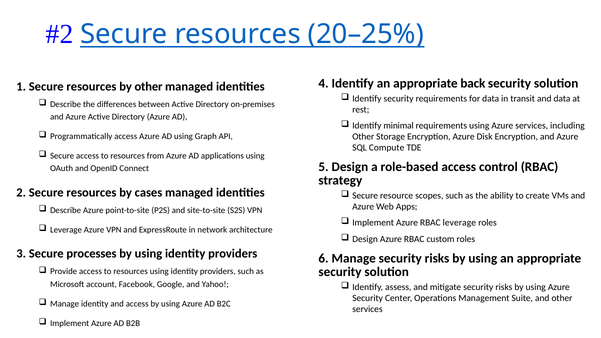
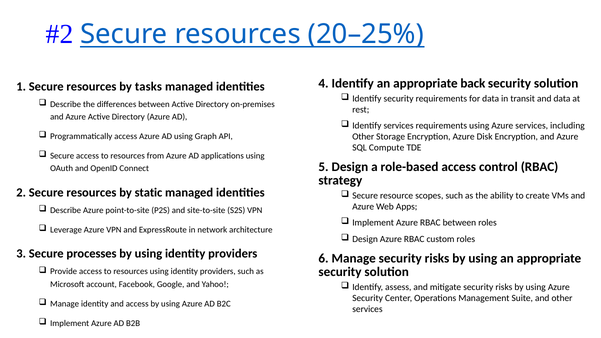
by other: other -> tasks
Identify minimal: minimal -> services
cases: cases -> static
RBAC leverage: leverage -> between
